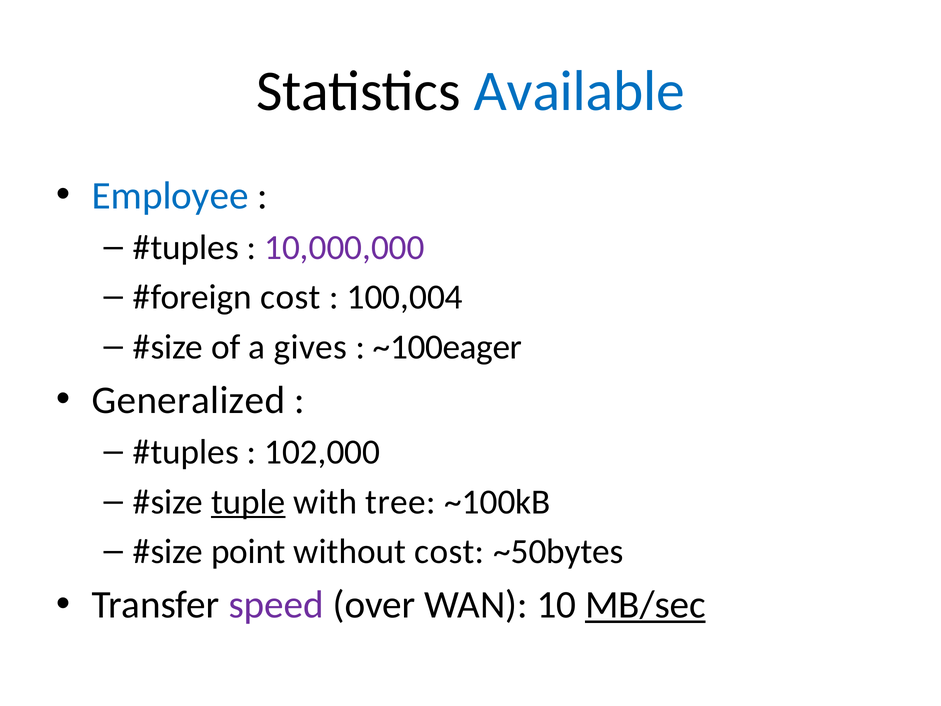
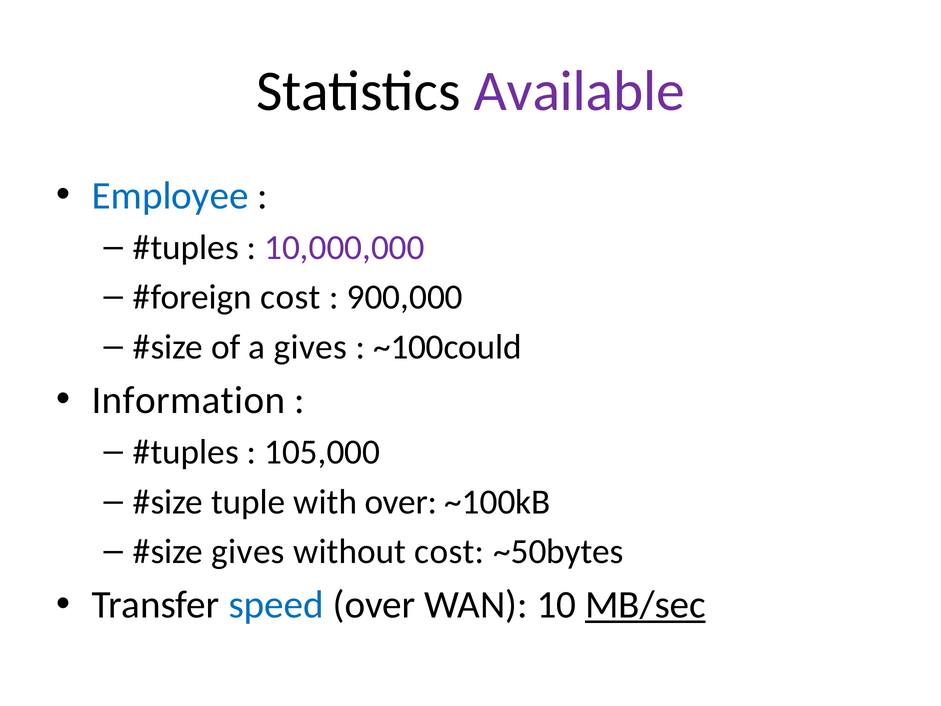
Available colour: blue -> purple
100,004: 100,004 -> 900,000
~100eager: ~100eager -> ~100could
Generalized: Generalized -> Information
102,000: 102,000 -> 105,000
tuple underline: present -> none
with tree: tree -> over
point at (248, 551): point -> gives
speed colour: purple -> blue
